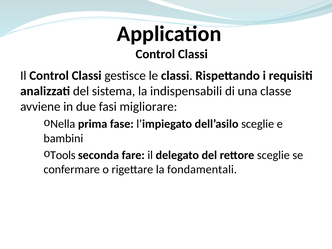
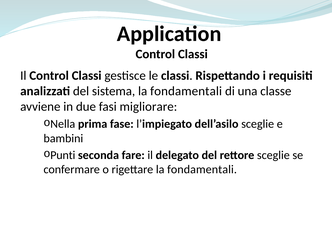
sistema la indispensabili: indispensabili -> fondamentali
Tools: Tools -> Punti
